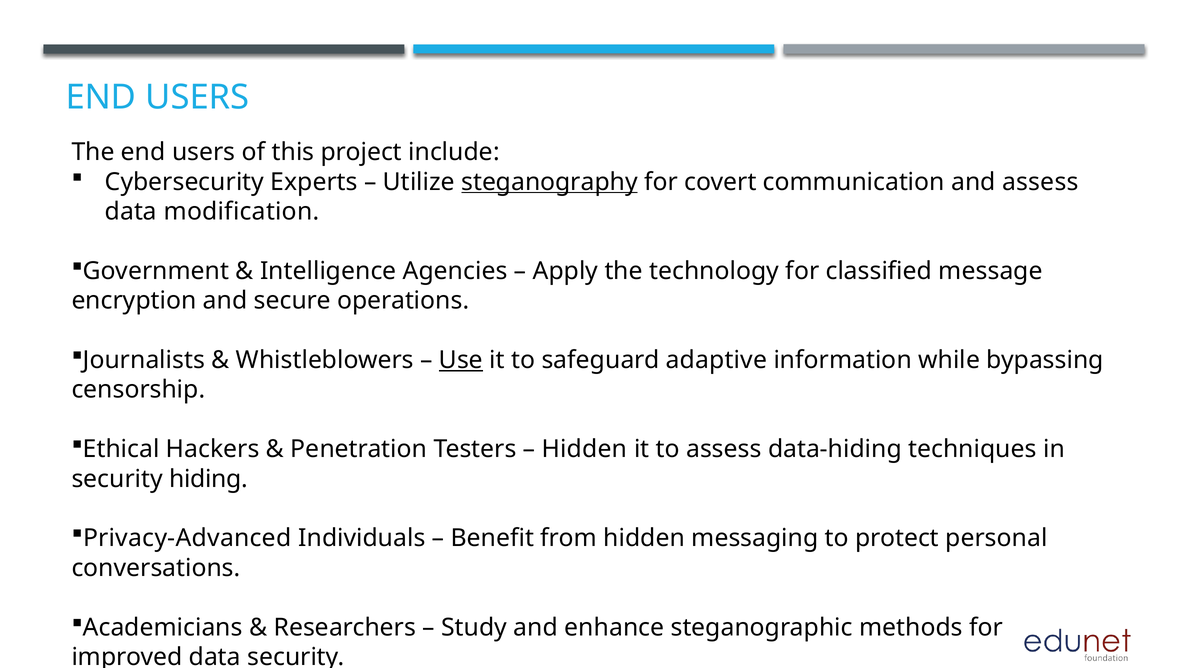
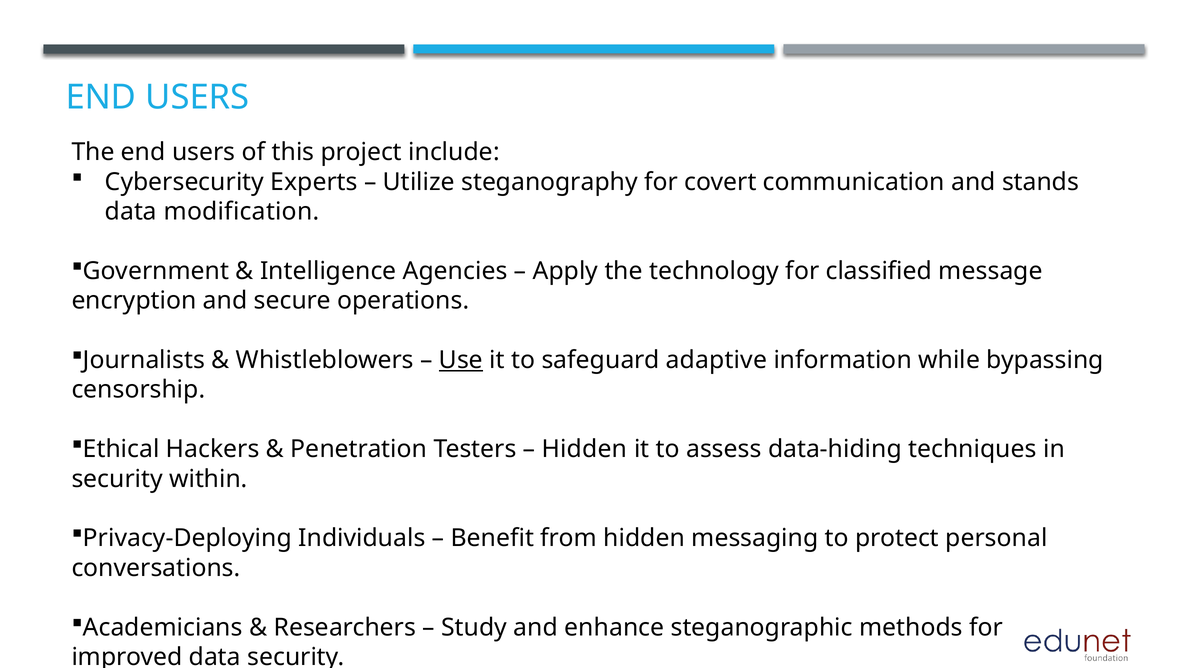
steganography underline: present -> none
and assess: assess -> stands
hiding: hiding -> within
Privacy-Advanced: Privacy-Advanced -> Privacy-Deploying
